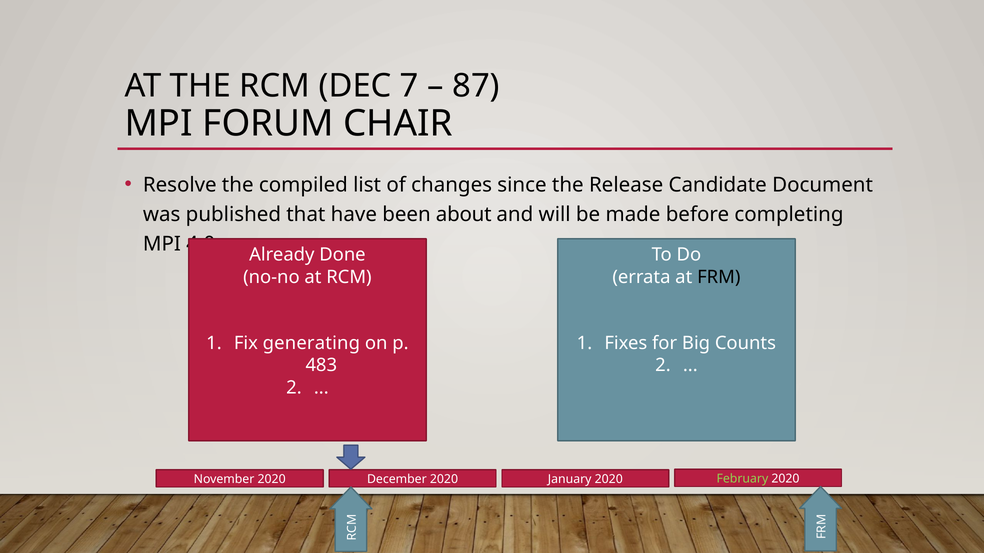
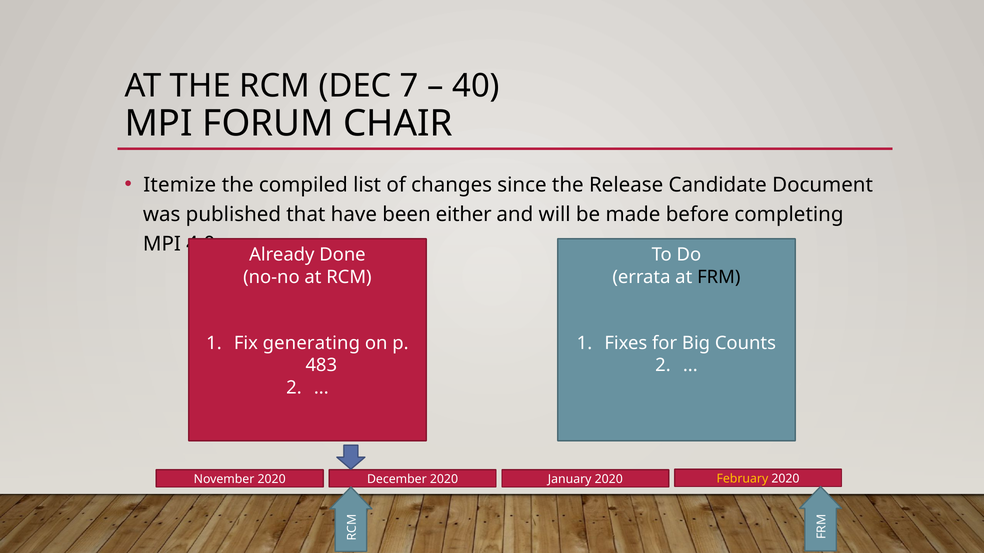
87: 87 -> 40
Resolve: Resolve -> Itemize
about: about -> either
February colour: light green -> yellow
